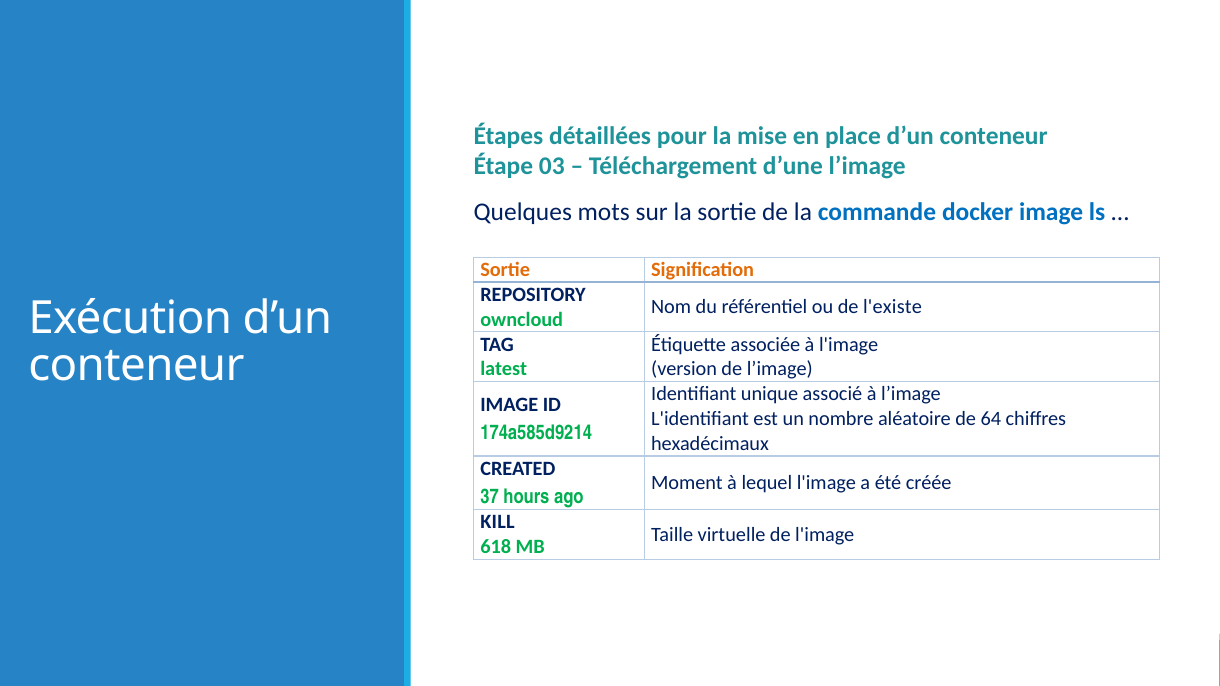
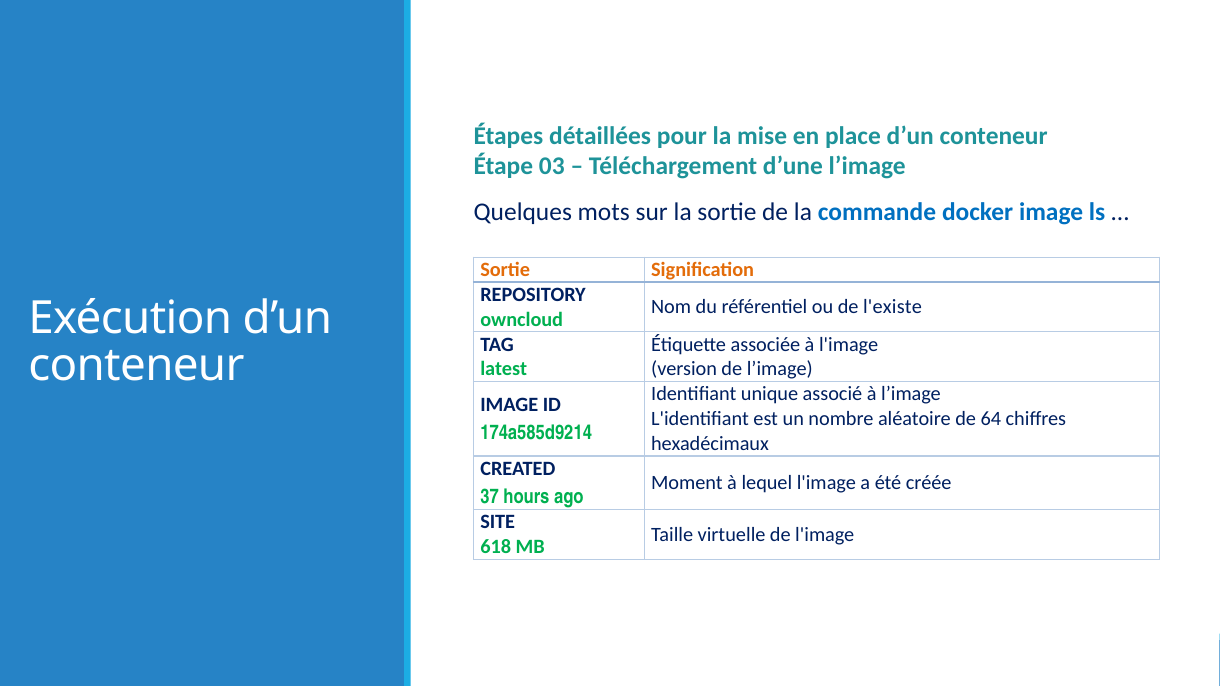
KILL: KILL -> SITE
